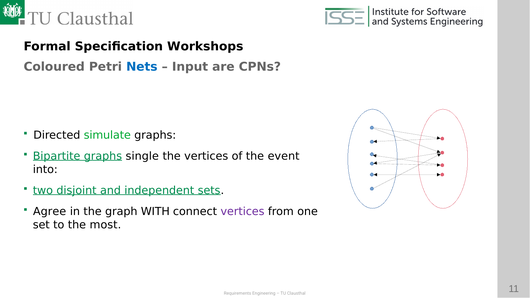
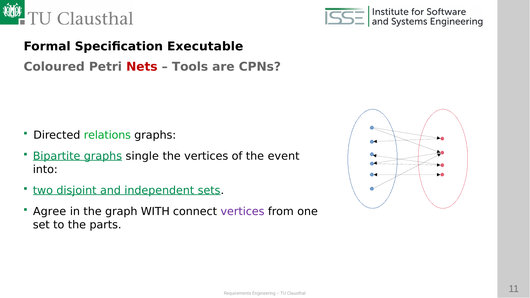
Workshops: Workshops -> Executable
Nets colour: blue -> red
Input: Input -> Tools
simulate: simulate -> relations
most: most -> parts
